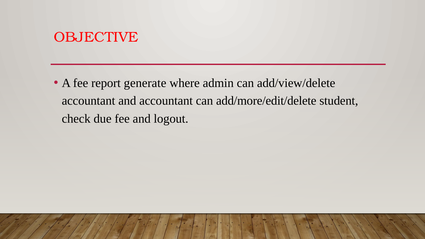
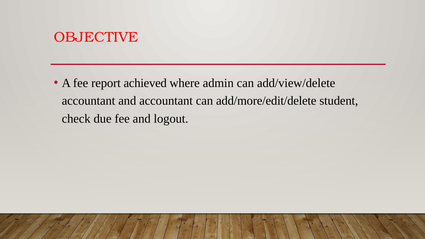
generate: generate -> achieved
